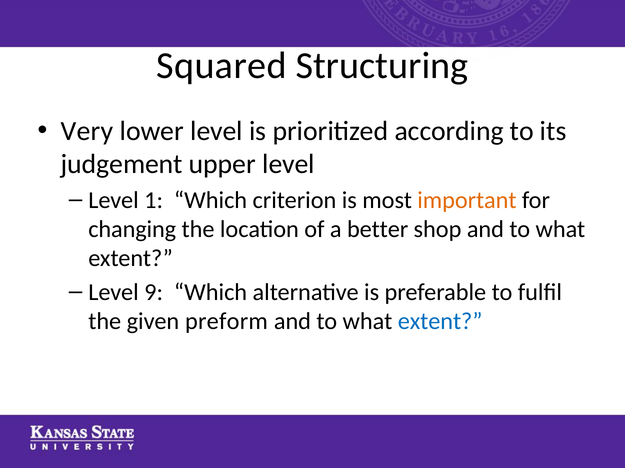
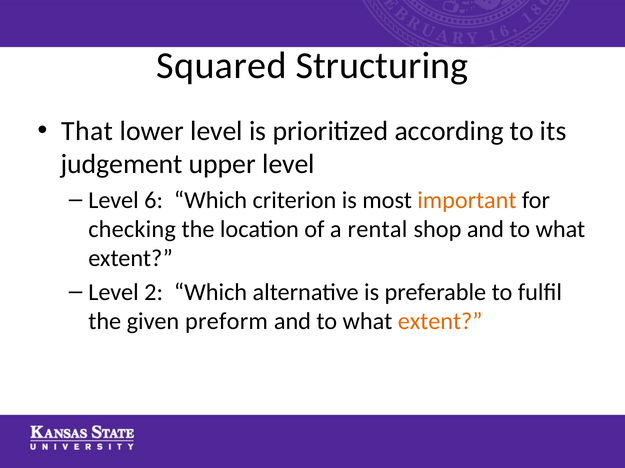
Very: Very -> That
1: 1 -> 6
changing: changing -> checking
better: better -> rental
9: 9 -> 2
extent at (440, 322) colour: blue -> orange
